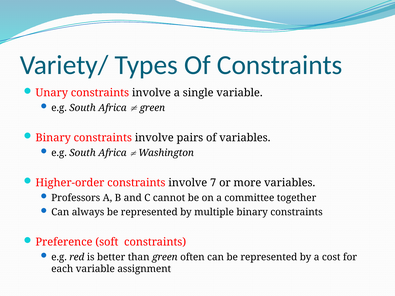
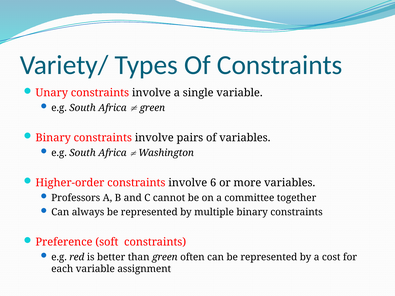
7: 7 -> 6
